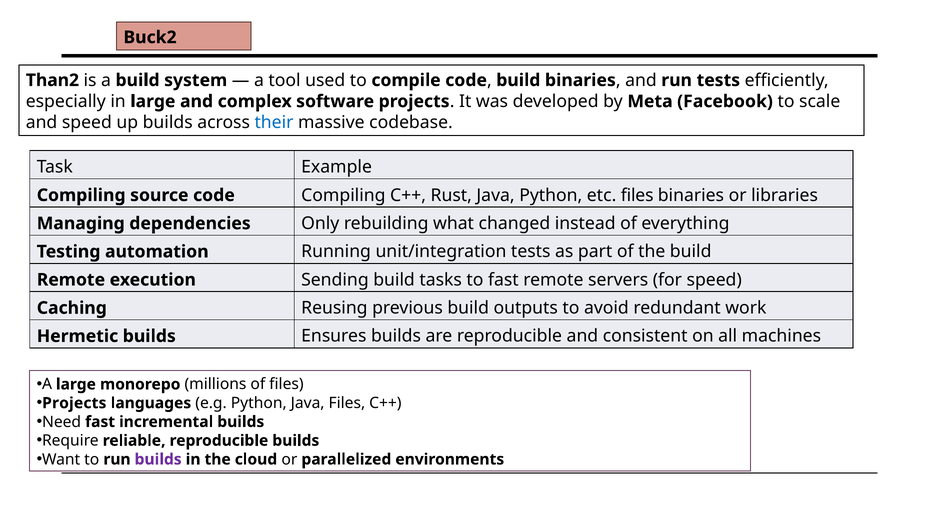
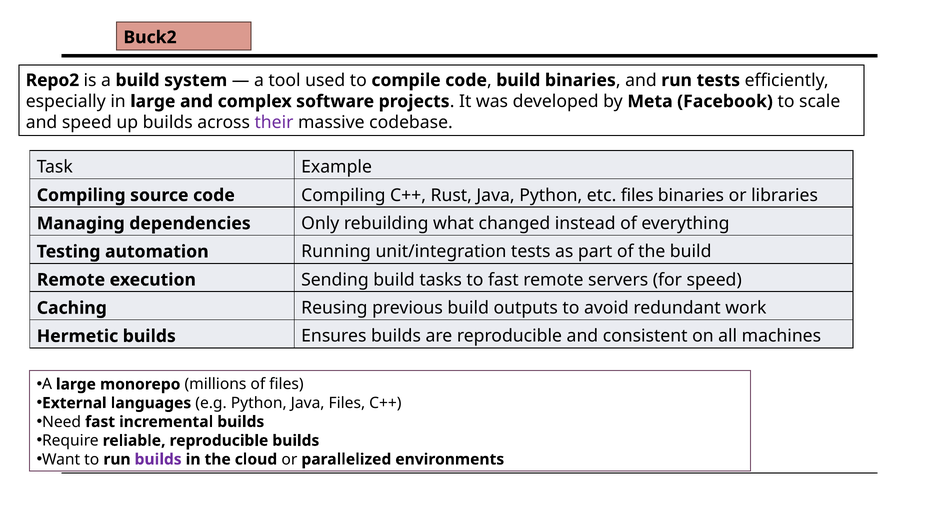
Than2: Than2 -> Repo2
their colour: blue -> purple
Projects at (74, 403): Projects -> External
